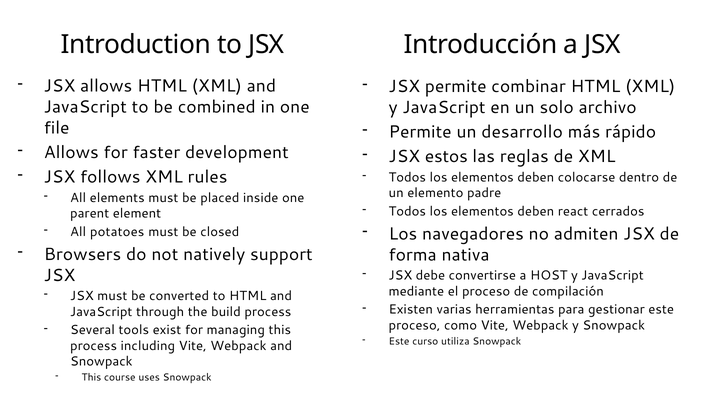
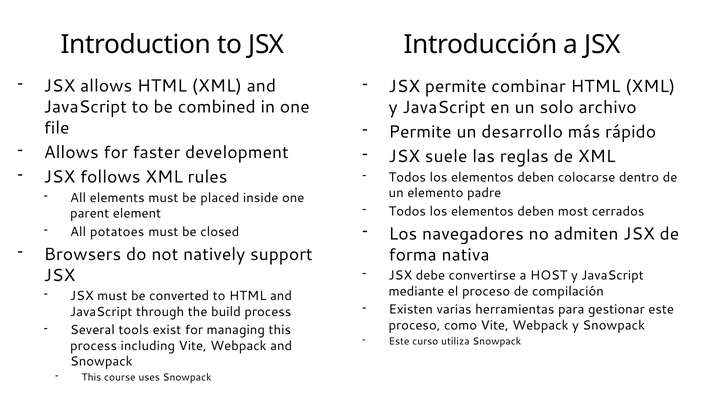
estos: estos -> suele
react: react -> most
